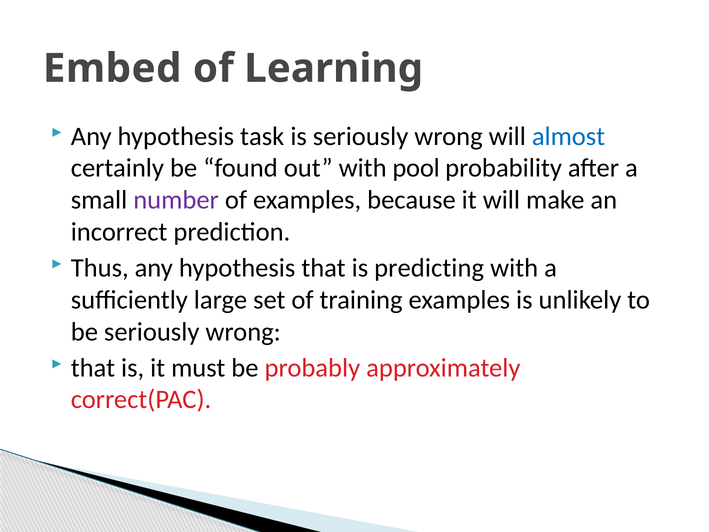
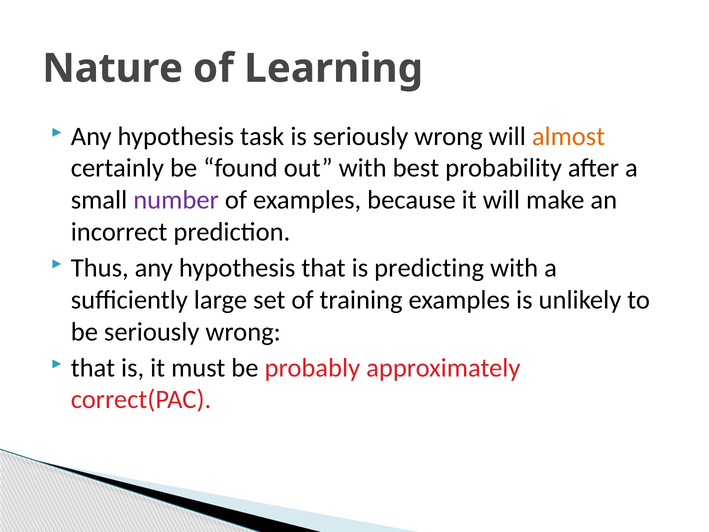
Embed: Embed -> Nature
almost colour: blue -> orange
pool: pool -> best
